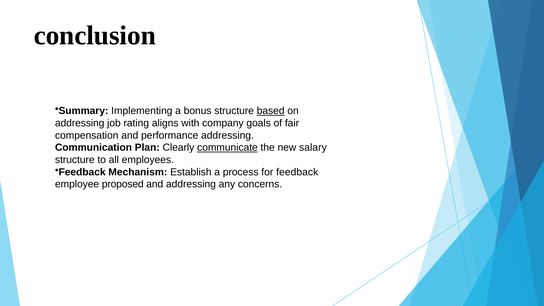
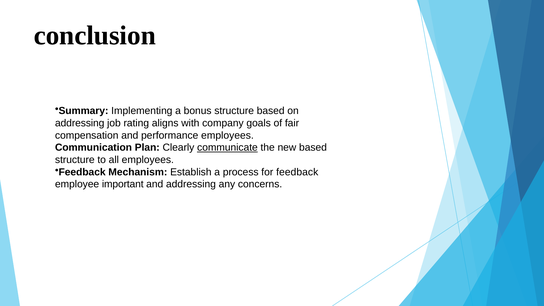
based at (271, 111) underline: present -> none
performance addressing: addressing -> employees
new salary: salary -> based
proposed: proposed -> important
